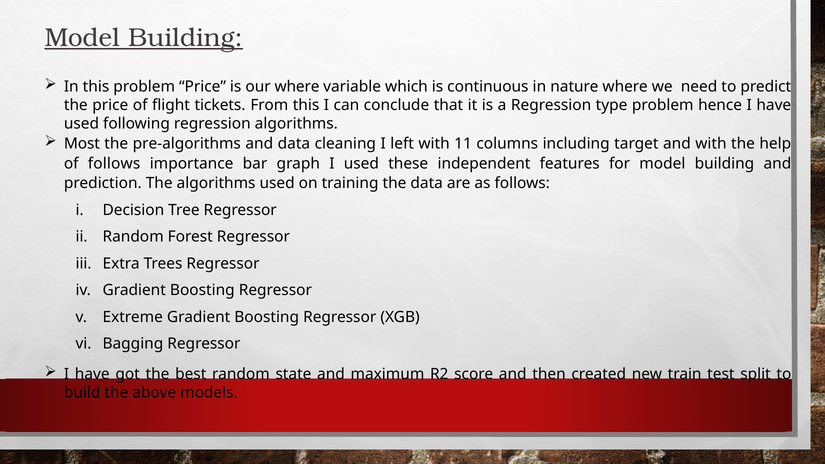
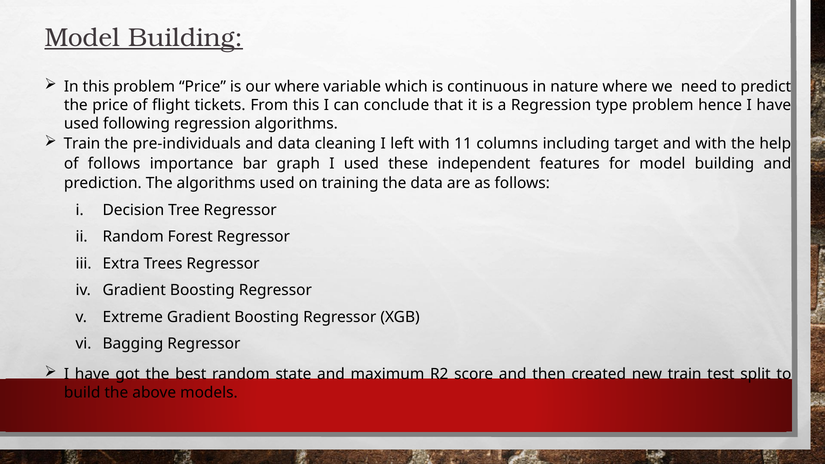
Most at (82, 144): Most -> Train
pre-algorithms: pre-algorithms -> pre-individuals
